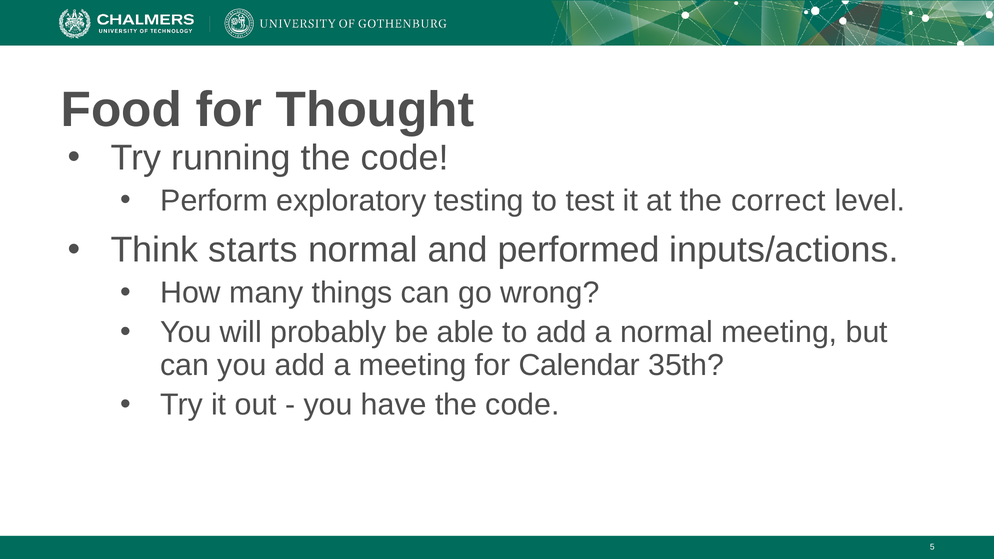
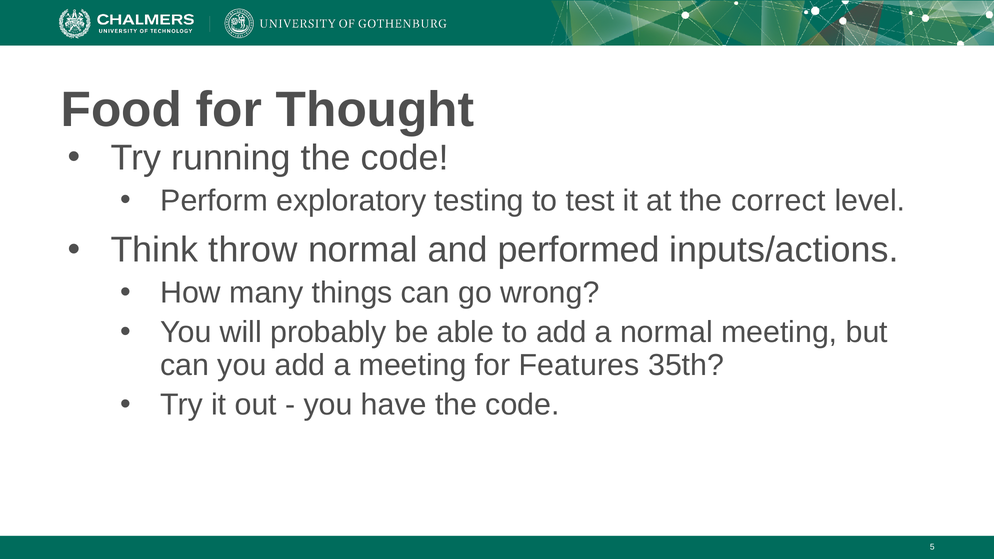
starts: starts -> throw
Calendar: Calendar -> Features
